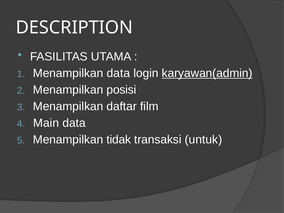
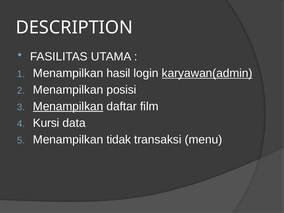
Menampilkan data: data -> hasil
Menampilkan at (68, 106) underline: none -> present
Main: Main -> Kursi
untuk: untuk -> menu
